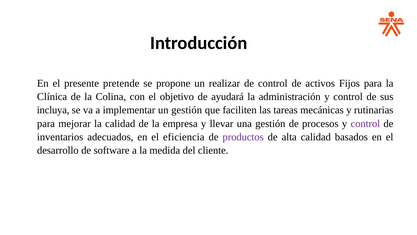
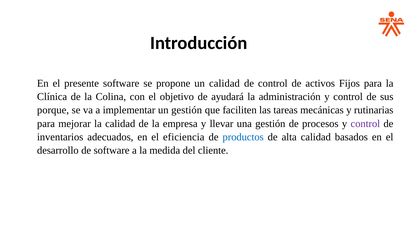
presente pretende: pretende -> software
un realizar: realizar -> calidad
incluya: incluya -> porque
productos colour: purple -> blue
